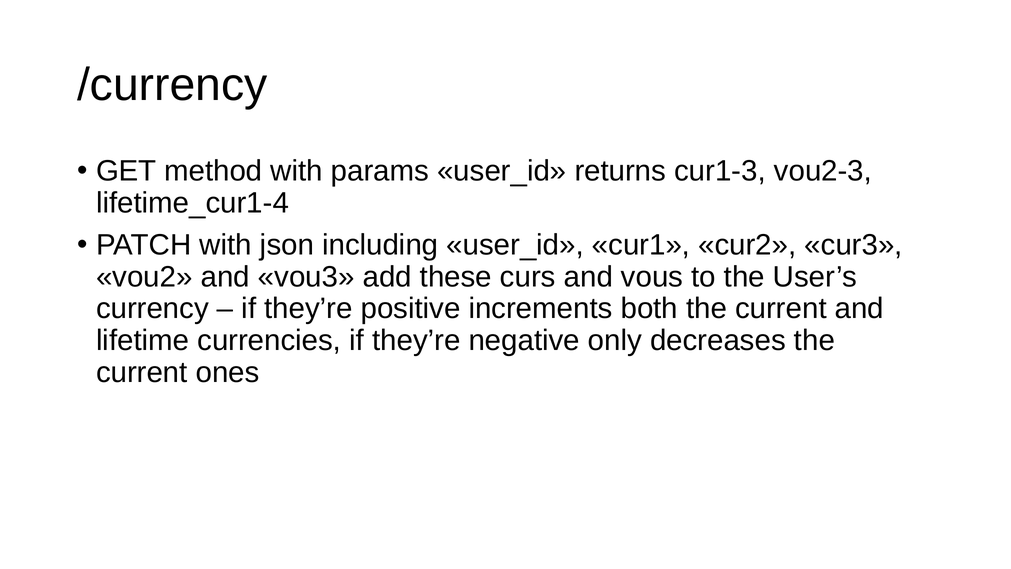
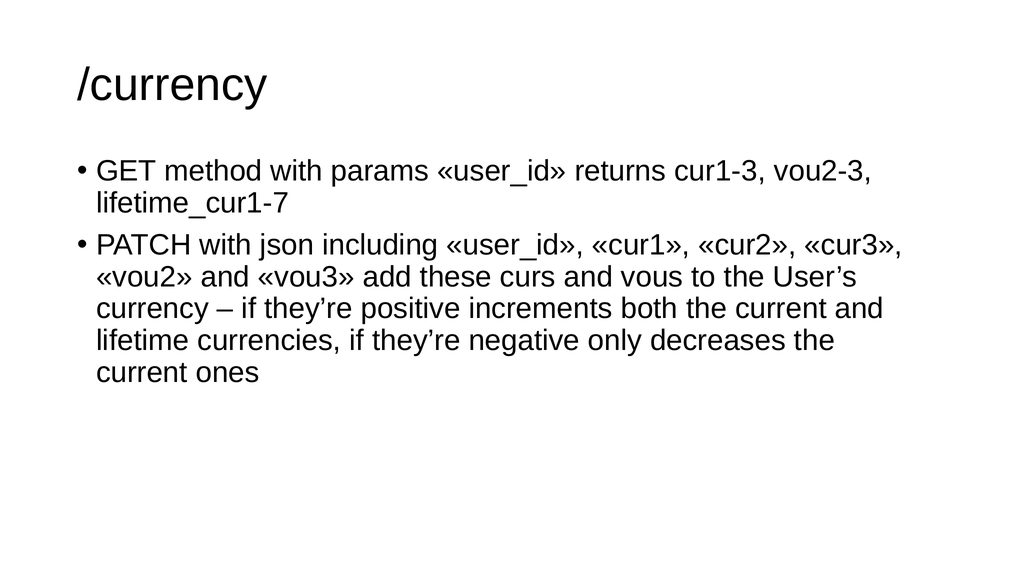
lifetime_cur1-4: lifetime_cur1-4 -> lifetime_cur1-7
